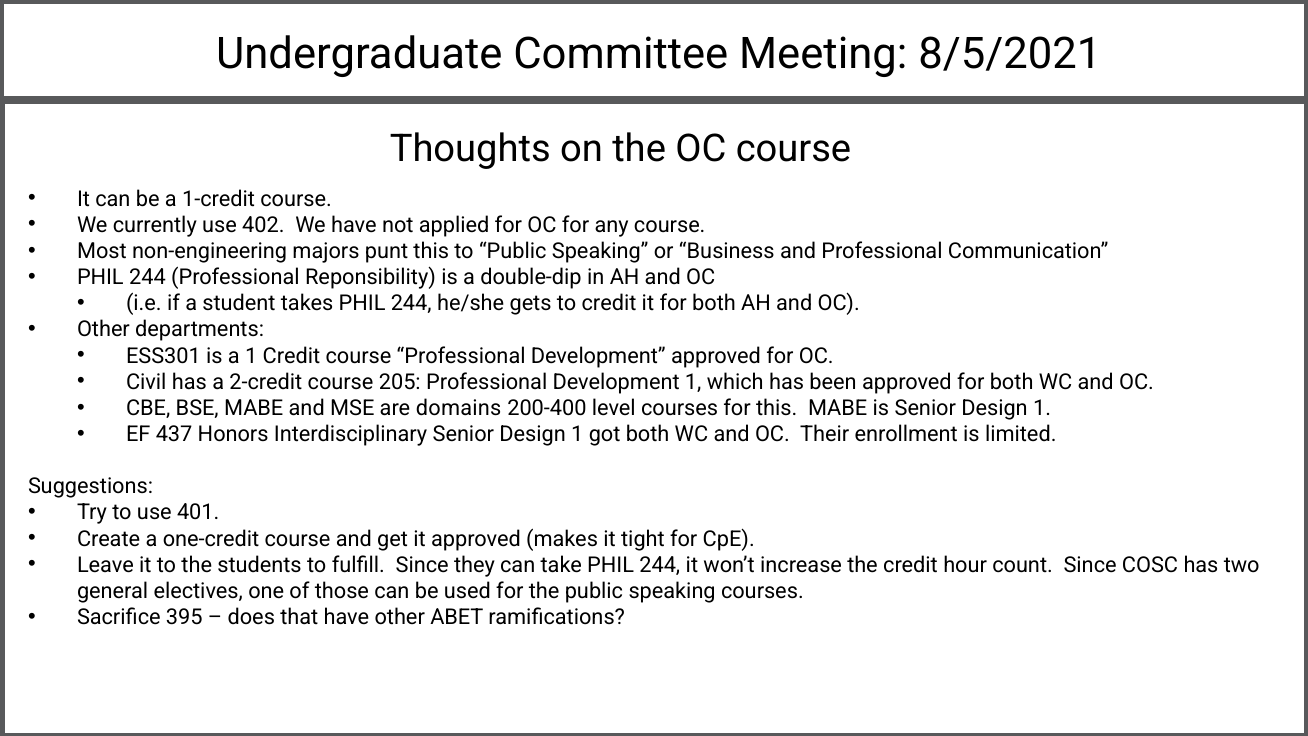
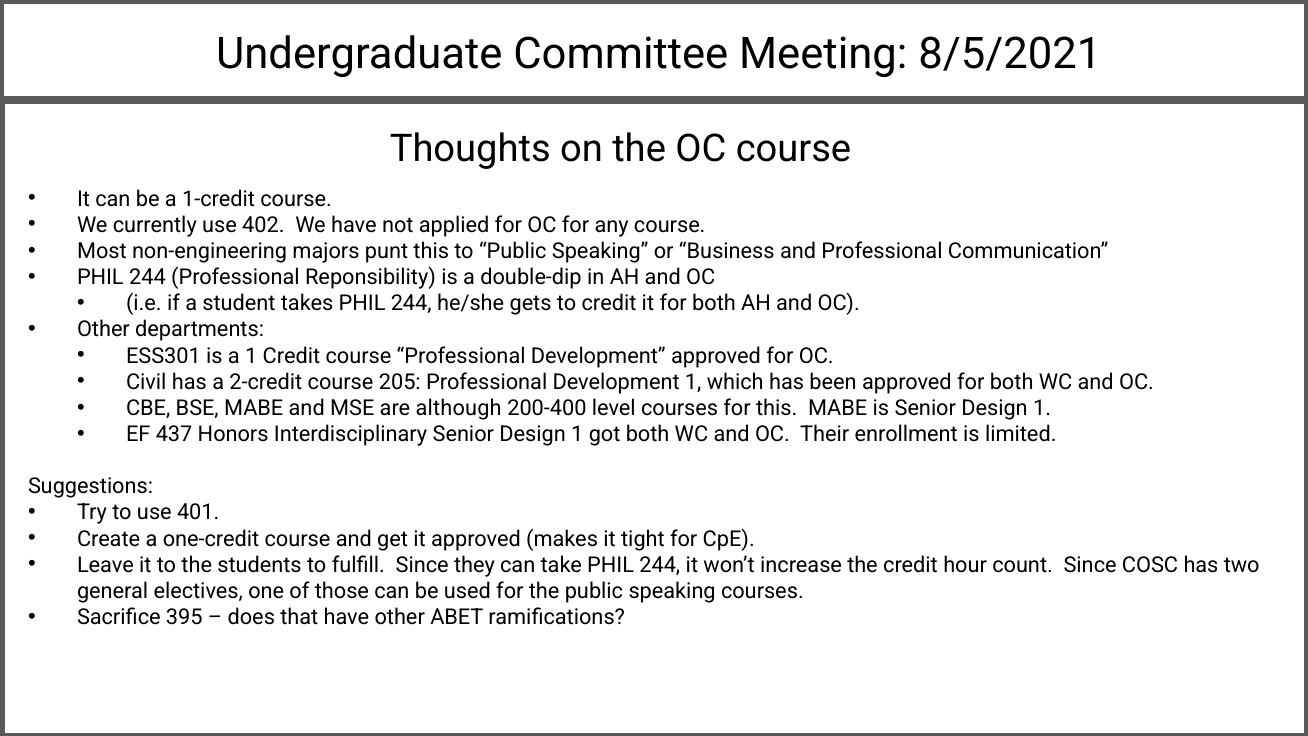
domains: domains -> although
